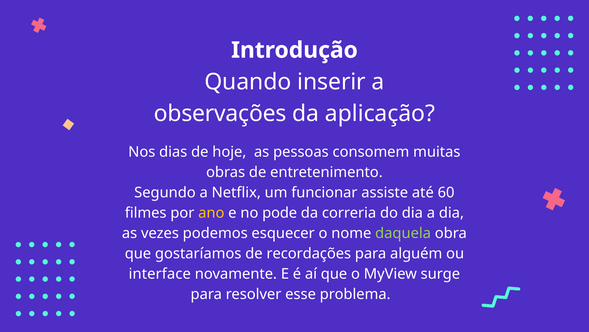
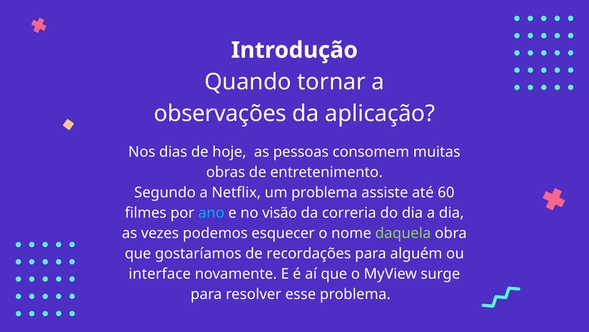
inserir: inserir -> tornar
um funcionar: funcionar -> problema
ano colour: yellow -> light blue
pode: pode -> visão
